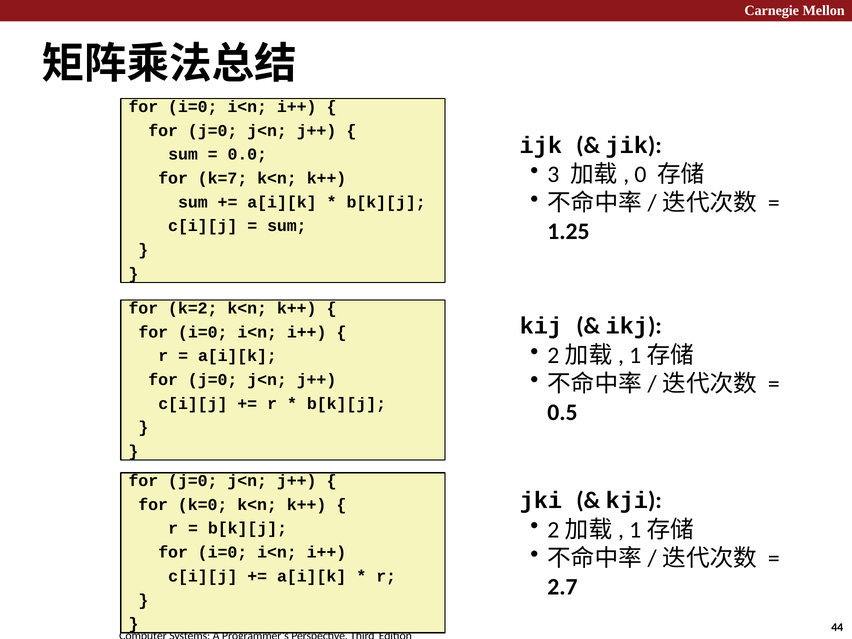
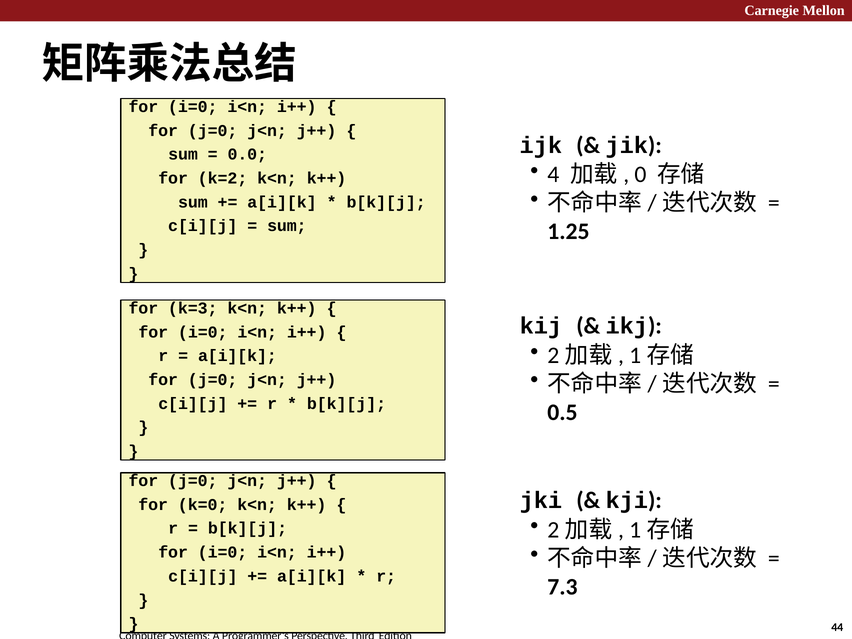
3: 3 -> 4
k=7: k=7 -> k=2
k=2: k=2 -> k=3
2.7: 2.7 -> 7.3
